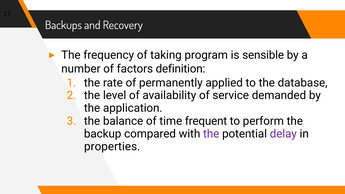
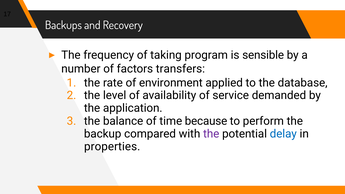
definition: definition -> transfers
permanently: permanently -> environment
frequent: frequent -> because
delay colour: purple -> blue
